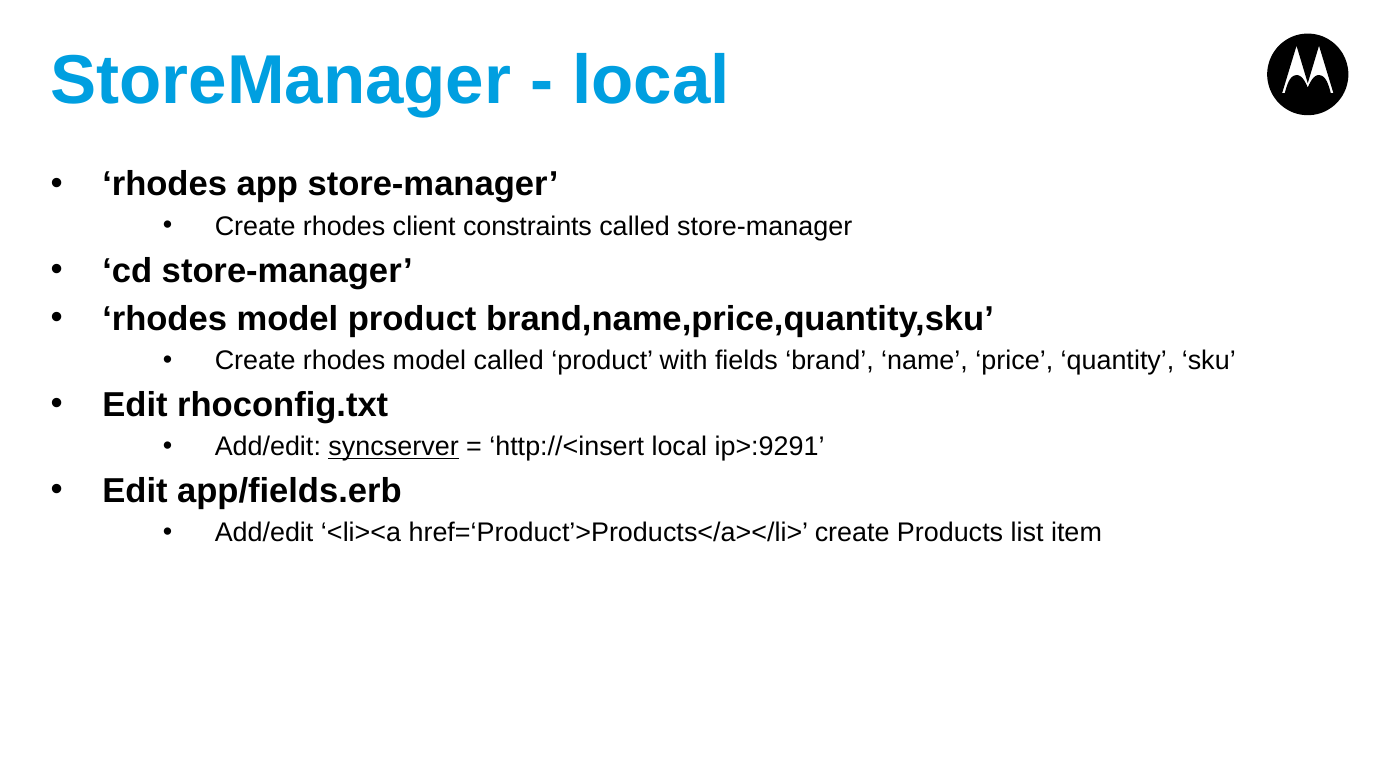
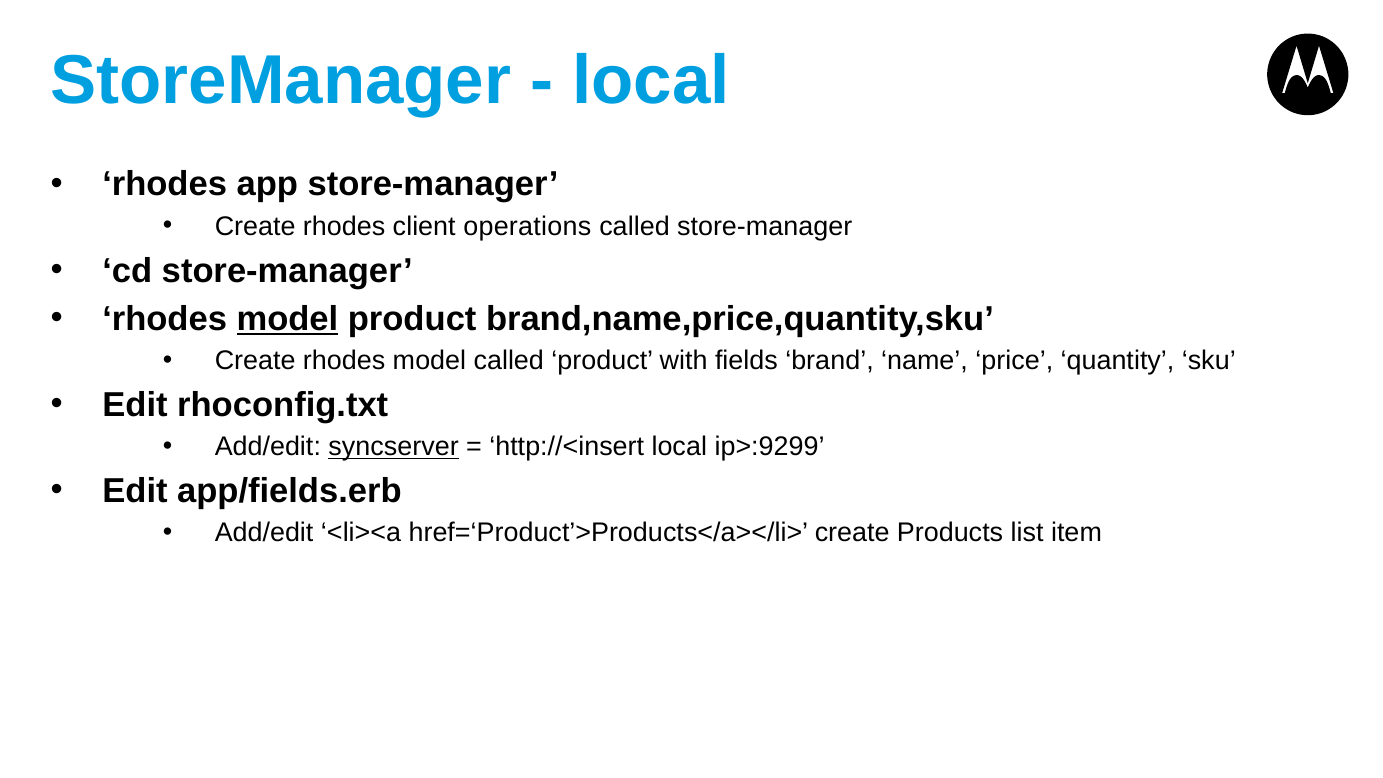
constraints: constraints -> operations
model at (287, 319) underline: none -> present
ip>:9291: ip>:9291 -> ip>:9299
